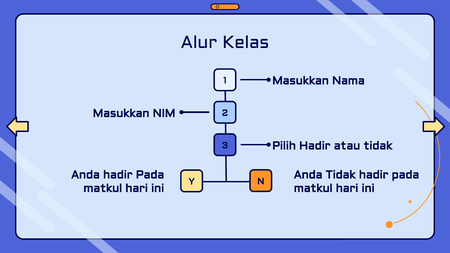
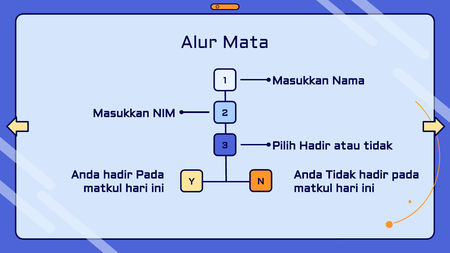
Kelas: Kelas -> Mata
